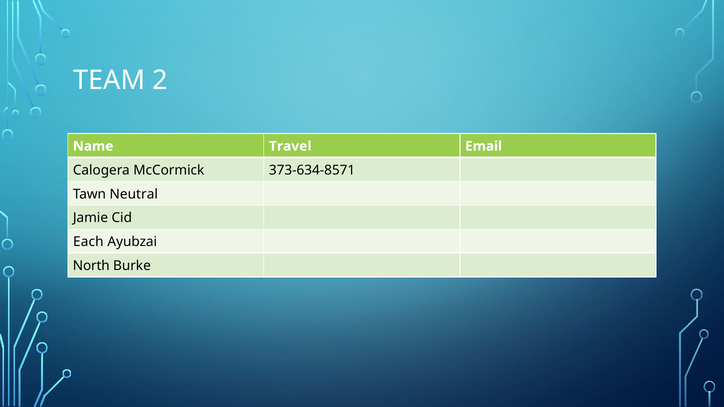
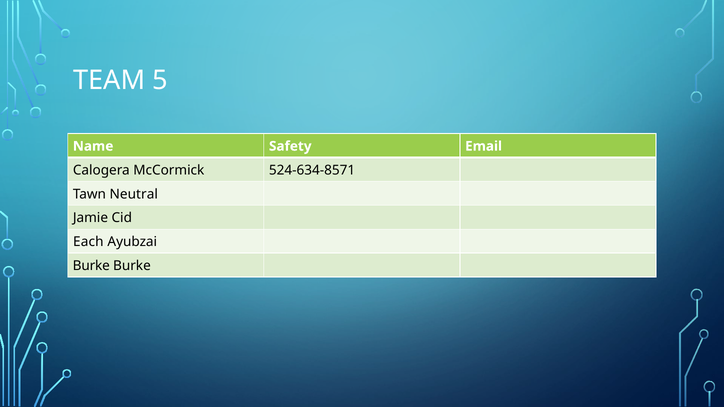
2: 2 -> 5
Travel: Travel -> Safety
373-634-8571: 373-634-8571 -> 524-634-8571
North at (91, 266): North -> Burke
